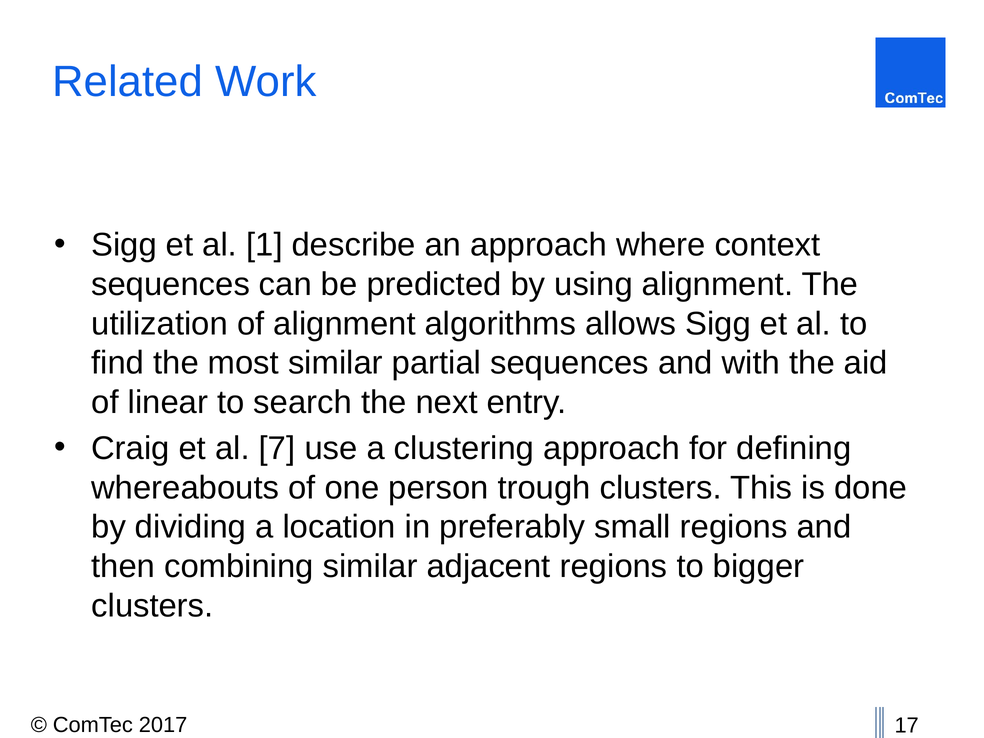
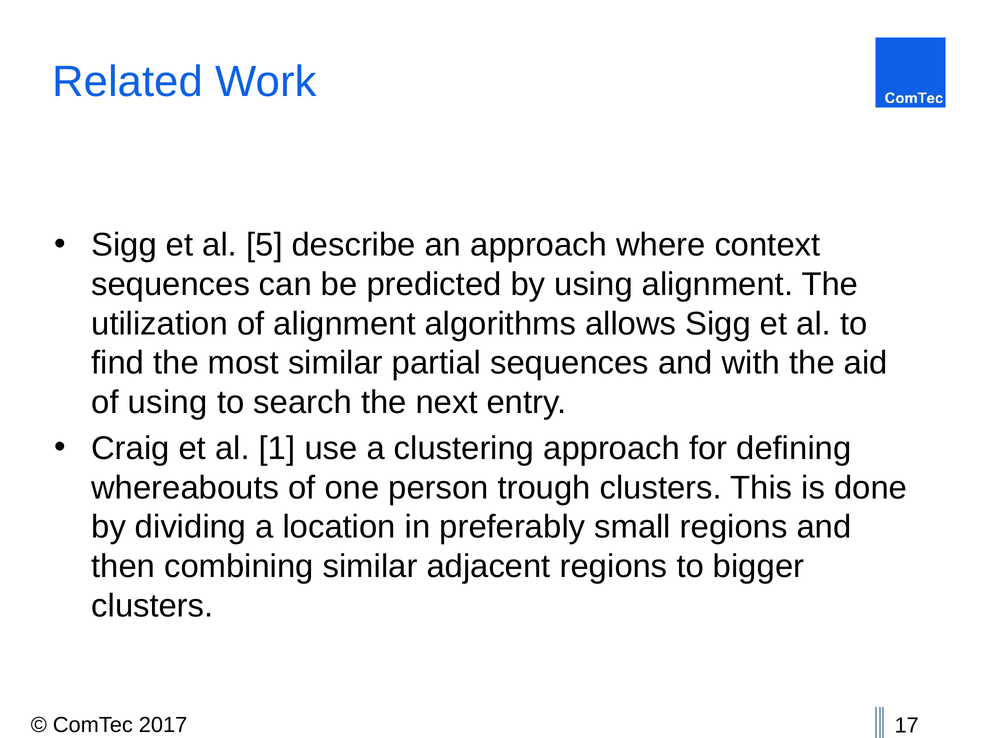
1: 1 -> 5
of linear: linear -> using
7: 7 -> 1
